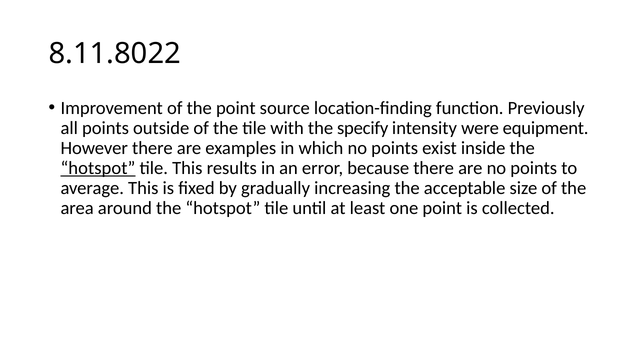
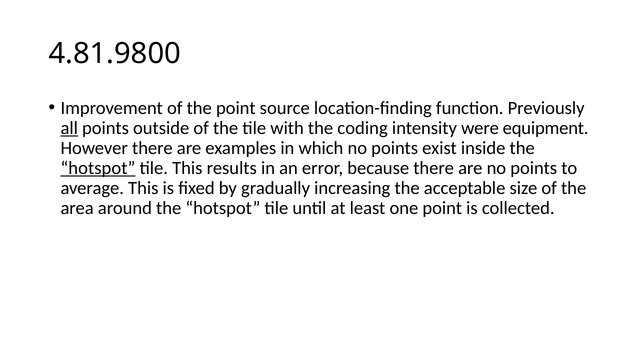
8.11.8022: 8.11.8022 -> 4.81.9800
all underline: none -> present
specify: specify -> coding
